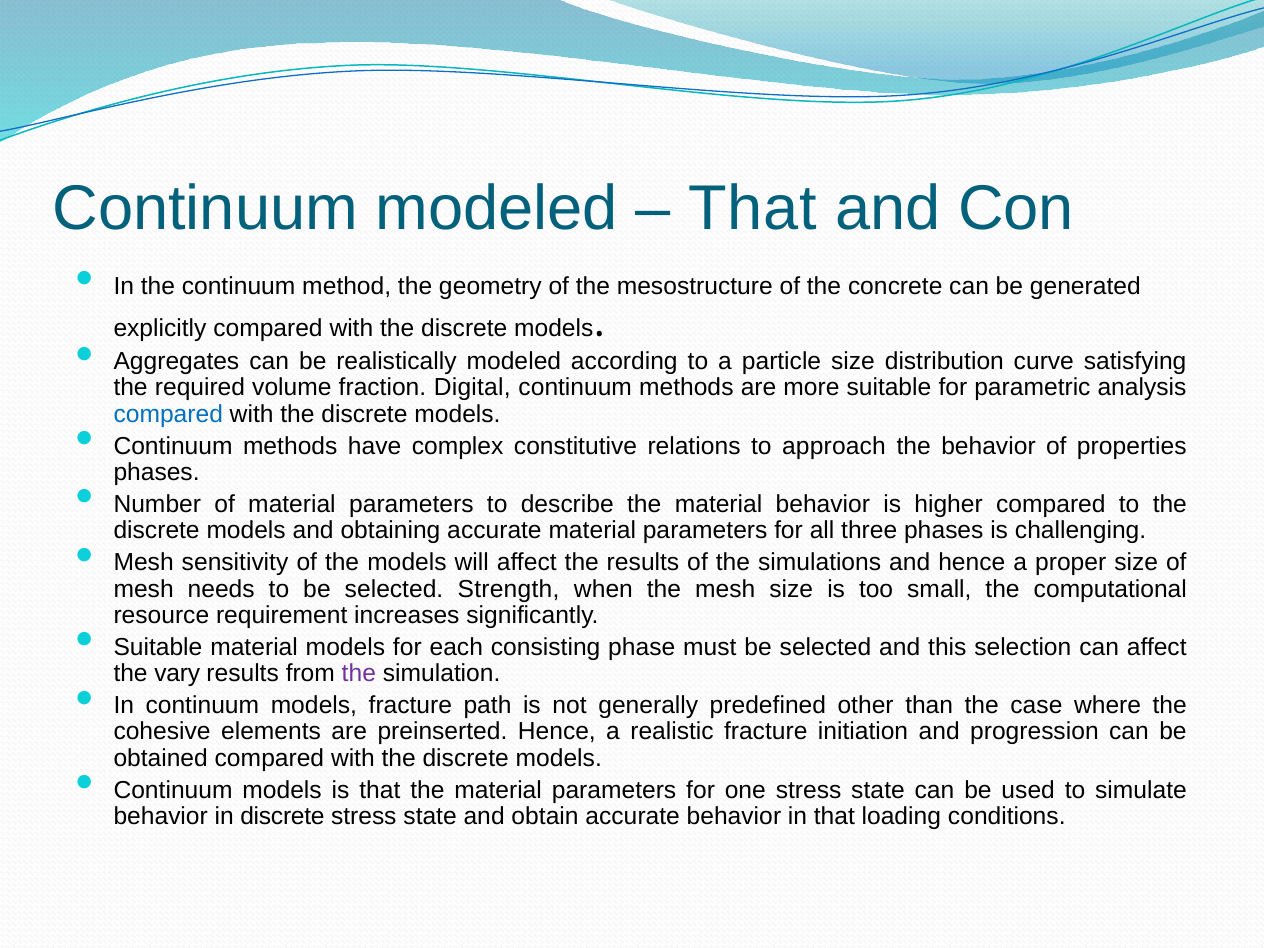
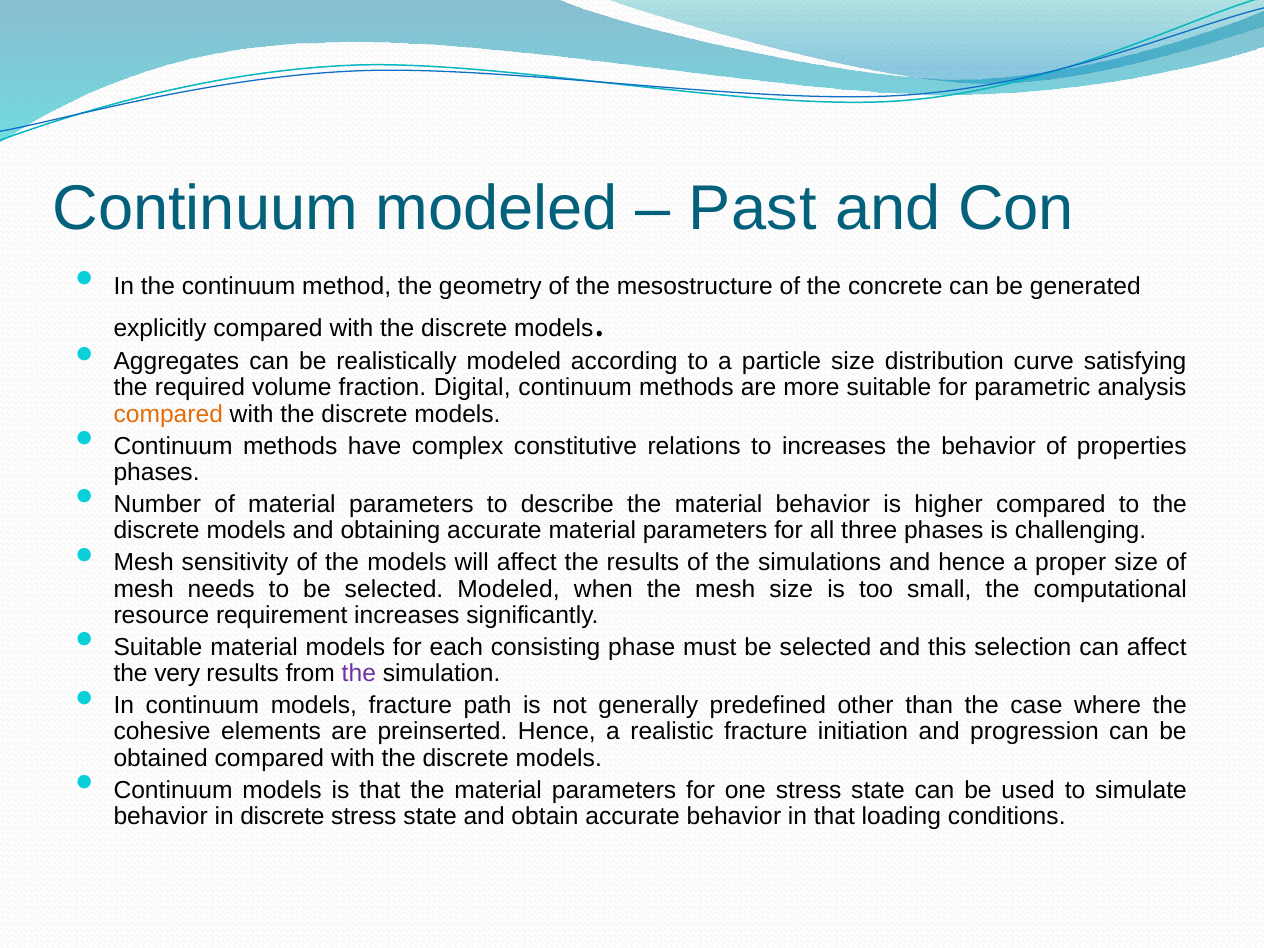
That at (753, 209): That -> Past
compared at (168, 414) colour: blue -> orange
to approach: approach -> increases
selected Strength: Strength -> Modeled
vary: vary -> very
